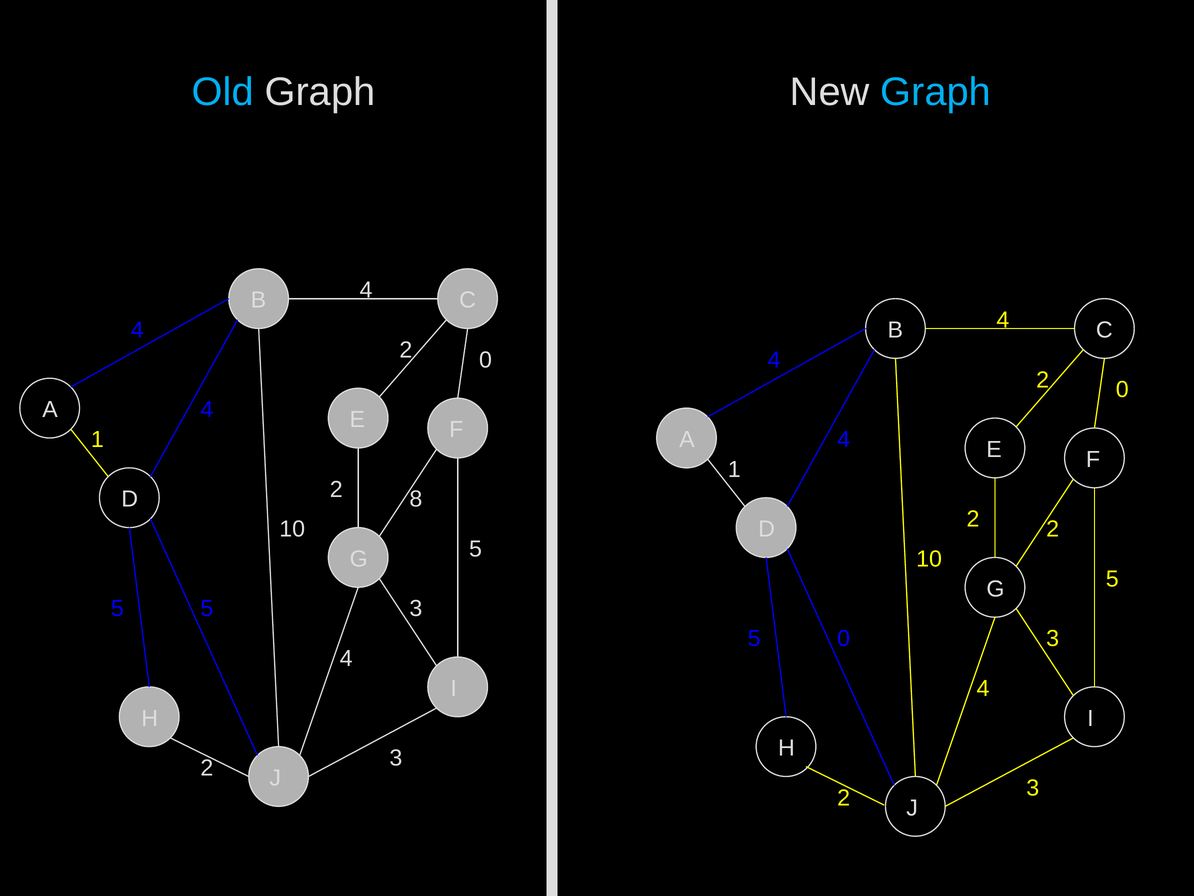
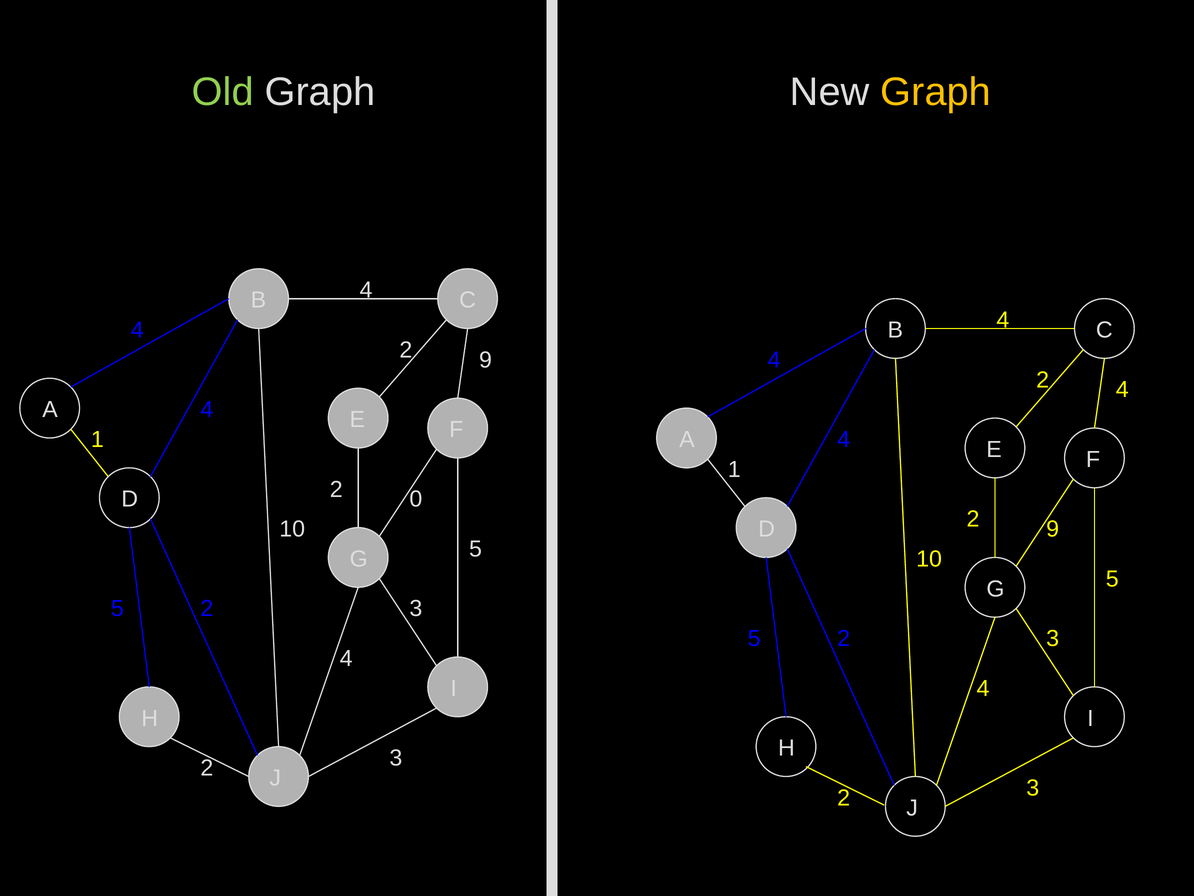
Old colour: light blue -> light green
Graph at (936, 92) colour: light blue -> yellow
0 at (485, 360): 0 -> 9
0 at (1122, 390): 0 -> 4
8: 8 -> 0
2 at (1053, 529): 2 -> 9
5 at (207, 608): 5 -> 2
0 at (844, 638): 0 -> 2
